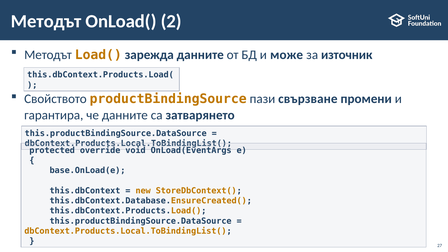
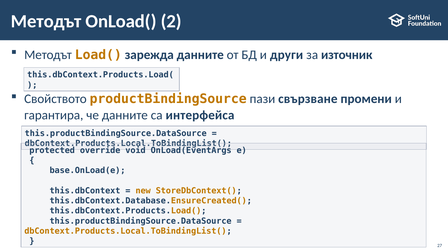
може: може -> други
затварянето: затварянето -> интерфейса
